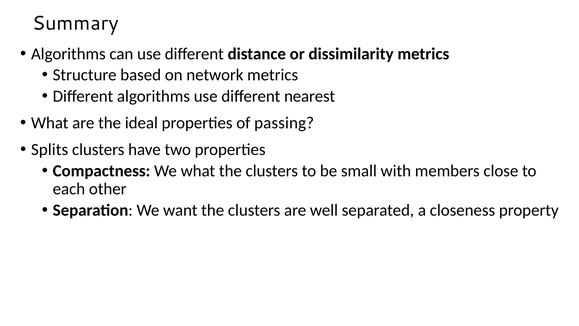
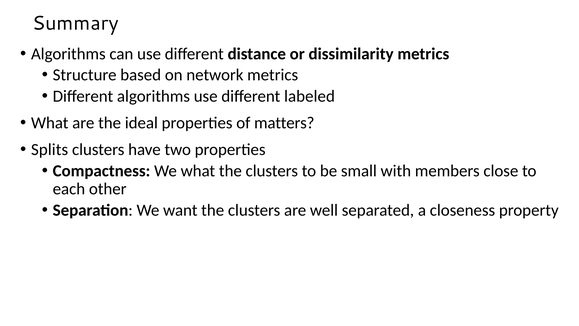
nearest: nearest -> labeled
passing: passing -> matters
